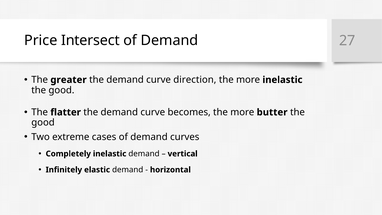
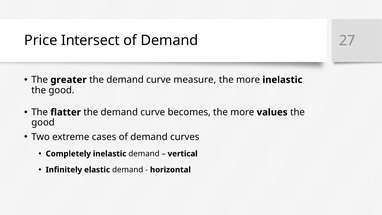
direction: direction -> measure
butter: butter -> values
